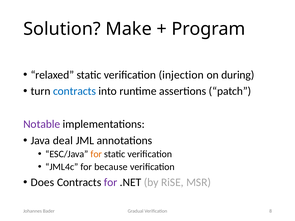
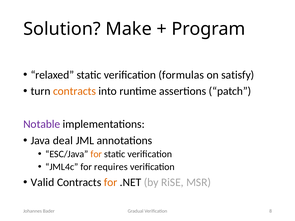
injection: injection -> formulas
during: during -> satisfy
contracts at (75, 91) colour: blue -> orange
because: because -> requires
Does: Does -> Valid
for at (111, 183) colour: purple -> orange
